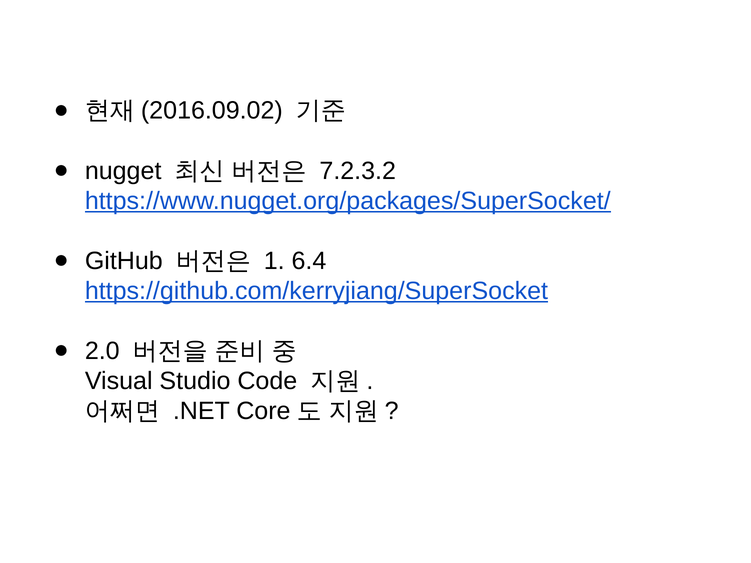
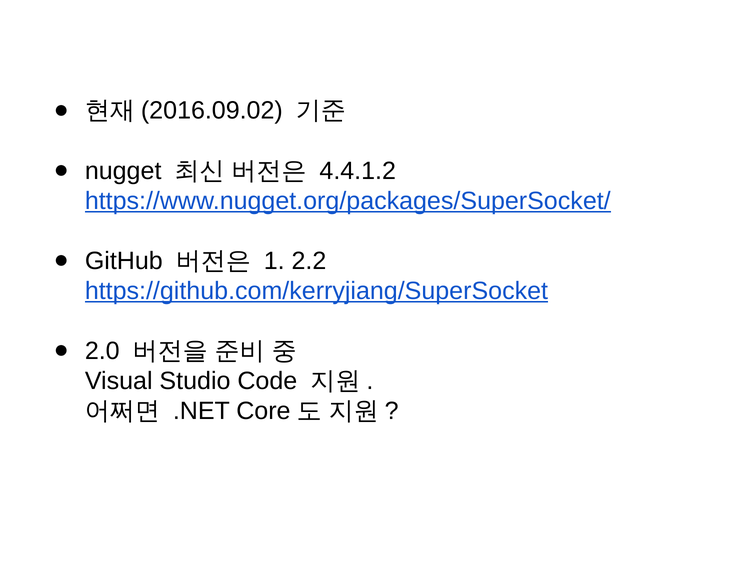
7.2.3.2: 7.2.3.2 -> 4.4.1.2
6.4: 6.4 -> 2.2
